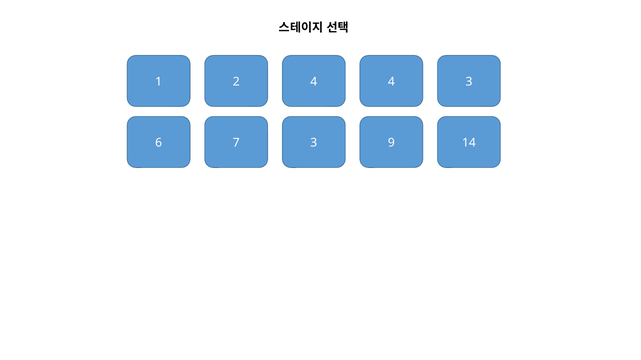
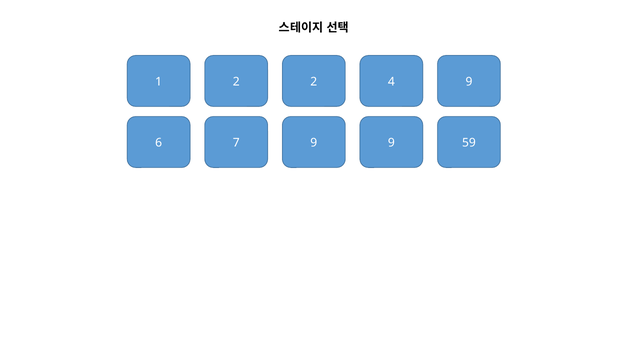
2 4: 4 -> 2
4 3: 3 -> 9
7 3: 3 -> 9
14: 14 -> 59
